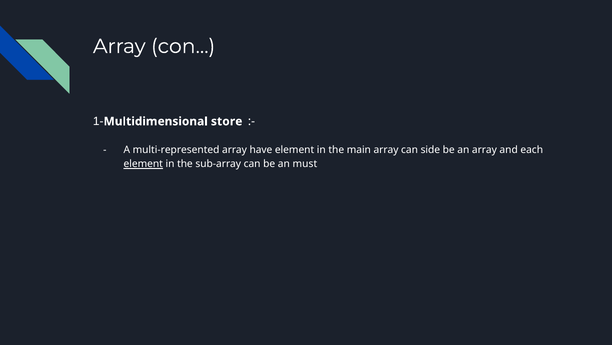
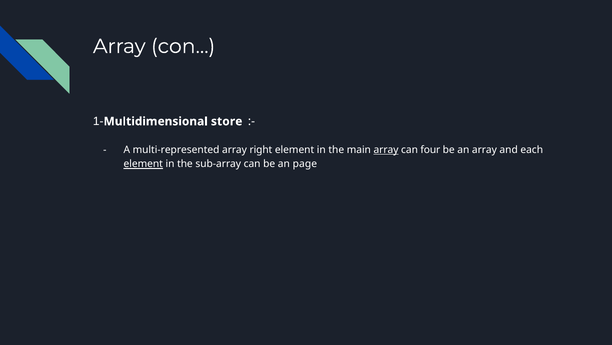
have: have -> right
array at (386, 150) underline: none -> present
side: side -> four
must: must -> page
